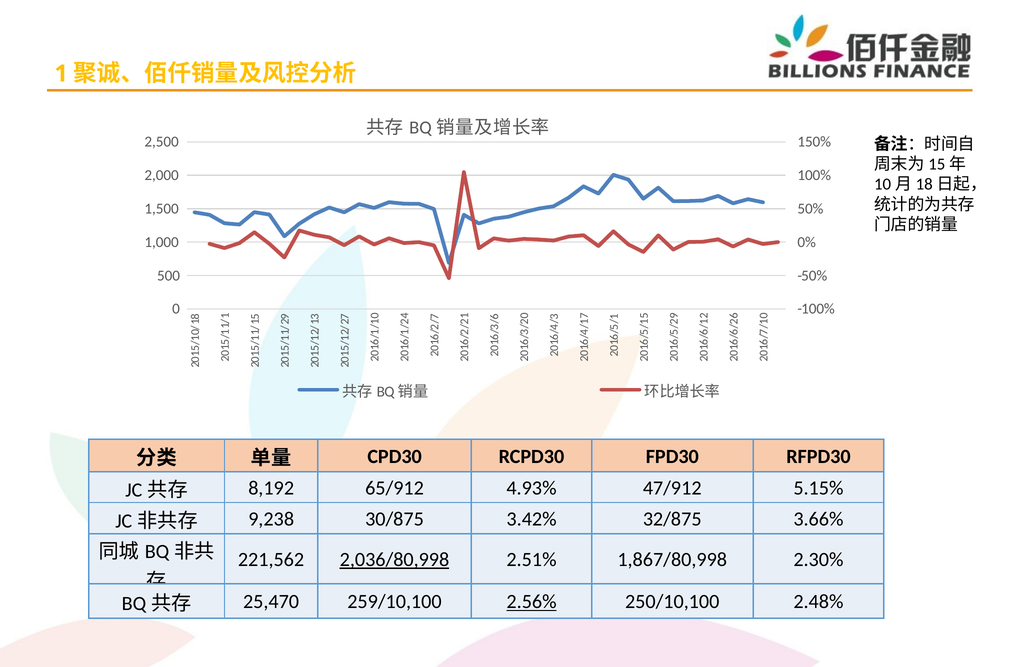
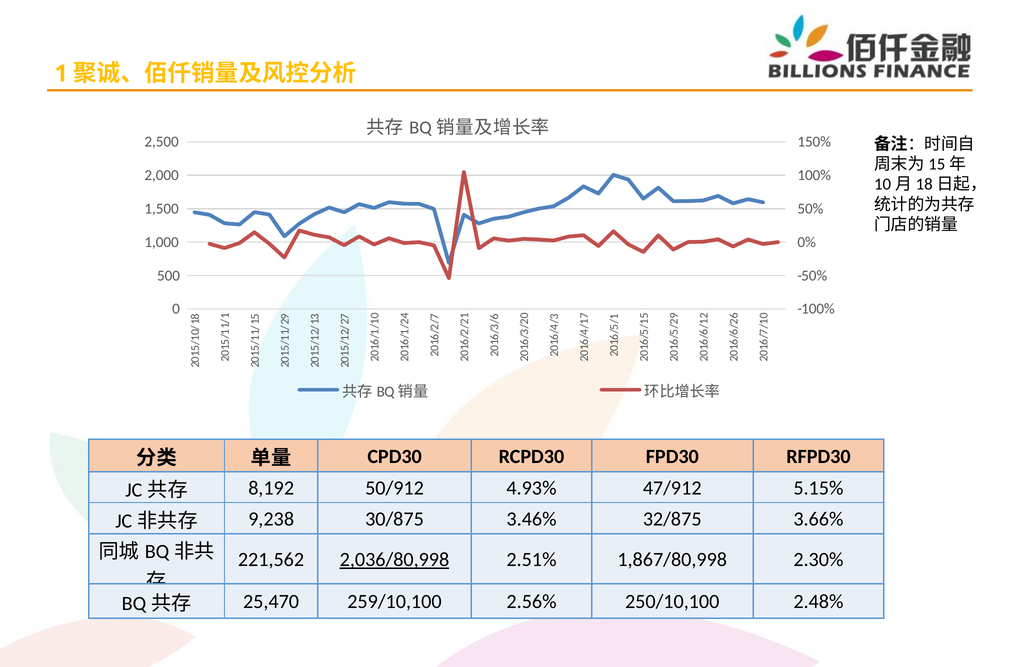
65/912: 65/912 -> 50/912
3.42%: 3.42% -> 3.46%
2.56% underline: present -> none
